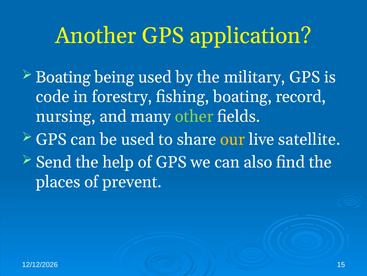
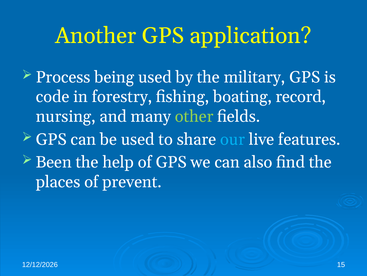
Boating at (63, 77): Boating -> Process
our colour: yellow -> light blue
satellite: satellite -> features
Send: Send -> Been
